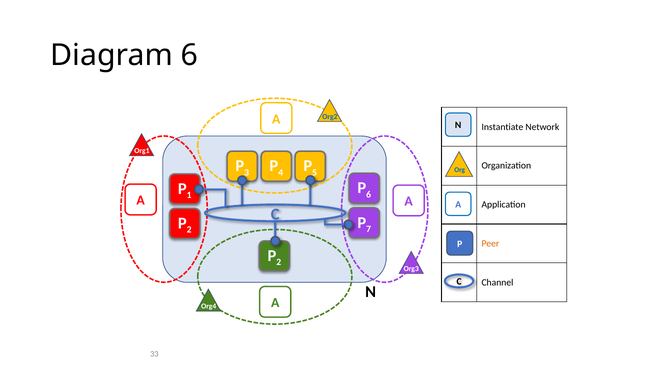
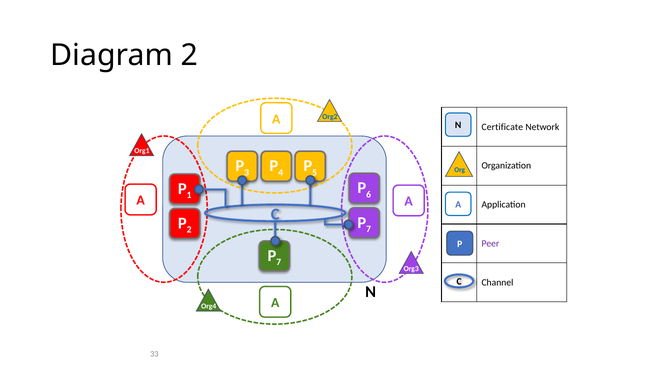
Diagram 6: 6 -> 2
Instantiate: Instantiate -> Certificate
Peer colour: orange -> purple
2 at (279, 262): 2 -> 7
